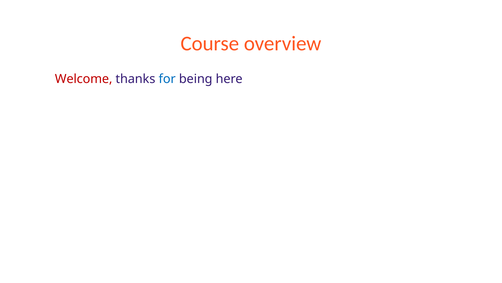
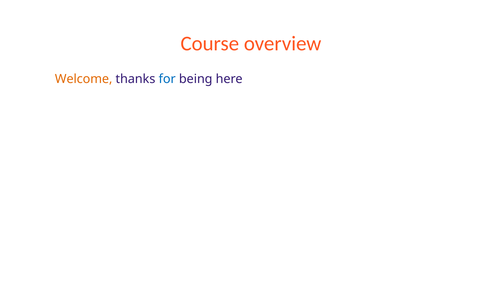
Welcome colour: red -> orange
